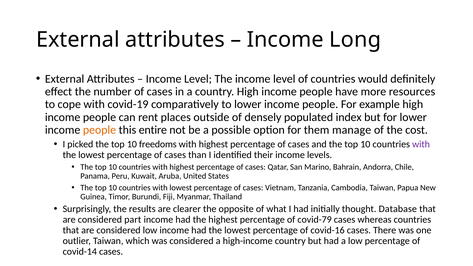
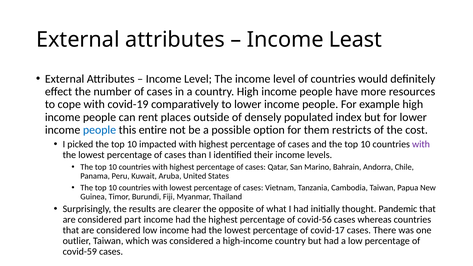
Long: Long -> Least
people at (99, 130) colour: orange -> blue
manage: manage -> restricts
freedoms: freedoms -> impacted
Database: Database -> Pandemic
covid-79: covid-79 -> covid-56
covid-16: covid-16 -> covid-17
covid-14: covid-14 -> covid-59
